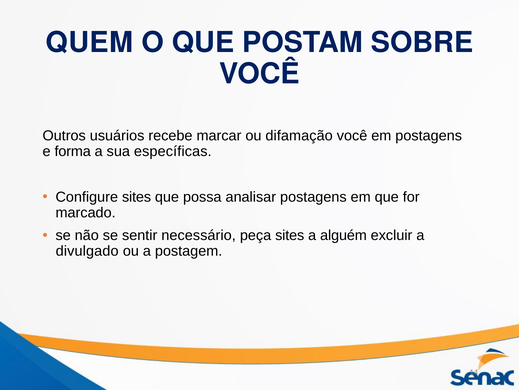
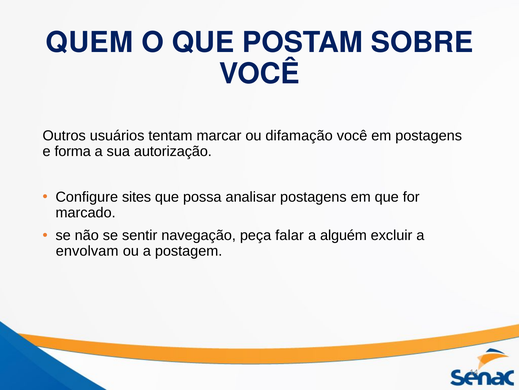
recebe: recebe -> tentam
específicas: específicas -> autorização
necessário: necessário -> navegação
peça sites: sites -> falar
divulgado: divulgado -> envolvam
